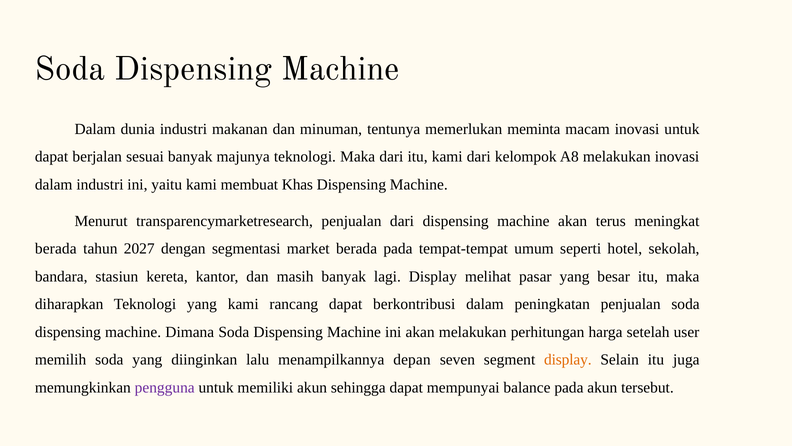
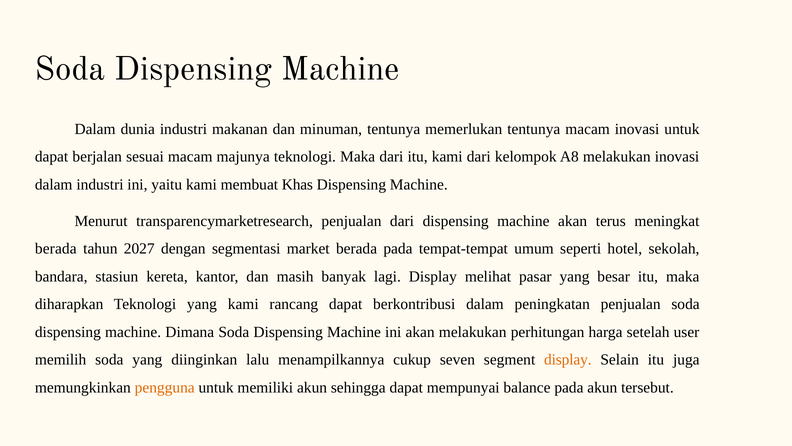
memerlukan meminta: meminta -> tentunya
sesuai banyak: banyak -> macam
depan: depan -> cukup
pengguna colour: purple -> orange
